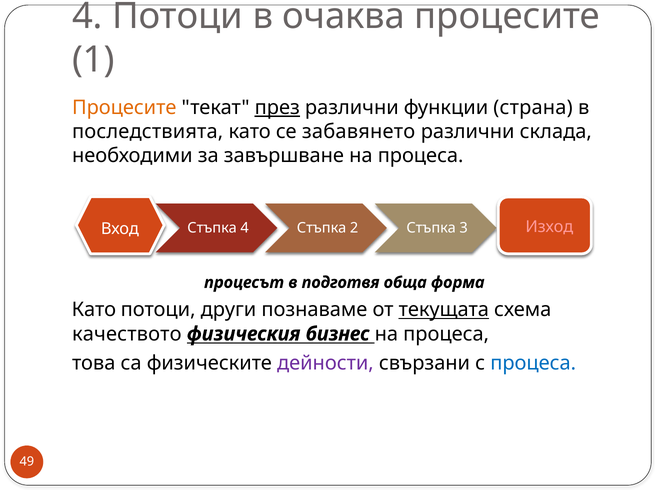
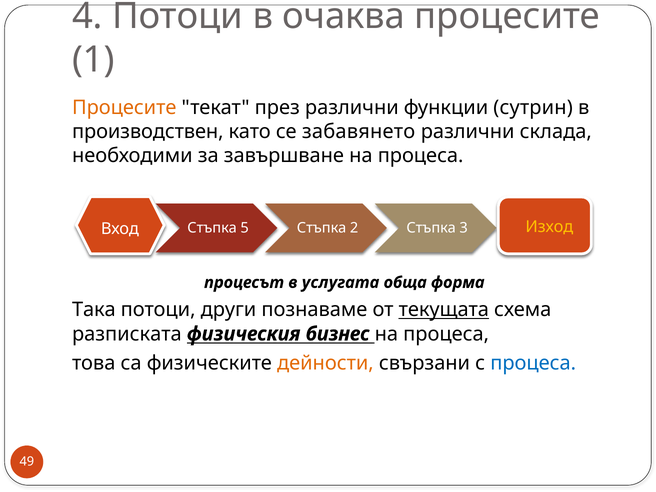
през underline: present -> none
страна: страна -> сутрин
последствията: последствията -> производствен
4 at (245, 228): 4 -> 5
Изход colour: pink -> yellow
подготвя: подготвя -> услугата
Като at (94, 310): Като -> Така
качеството: качеството -> разписката
дейности colour: purple -> orange
